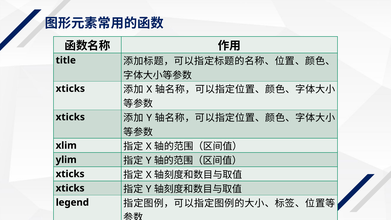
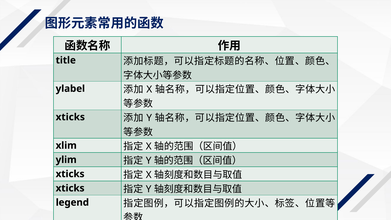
xticks at (70, 89): xticks -> ylabel
